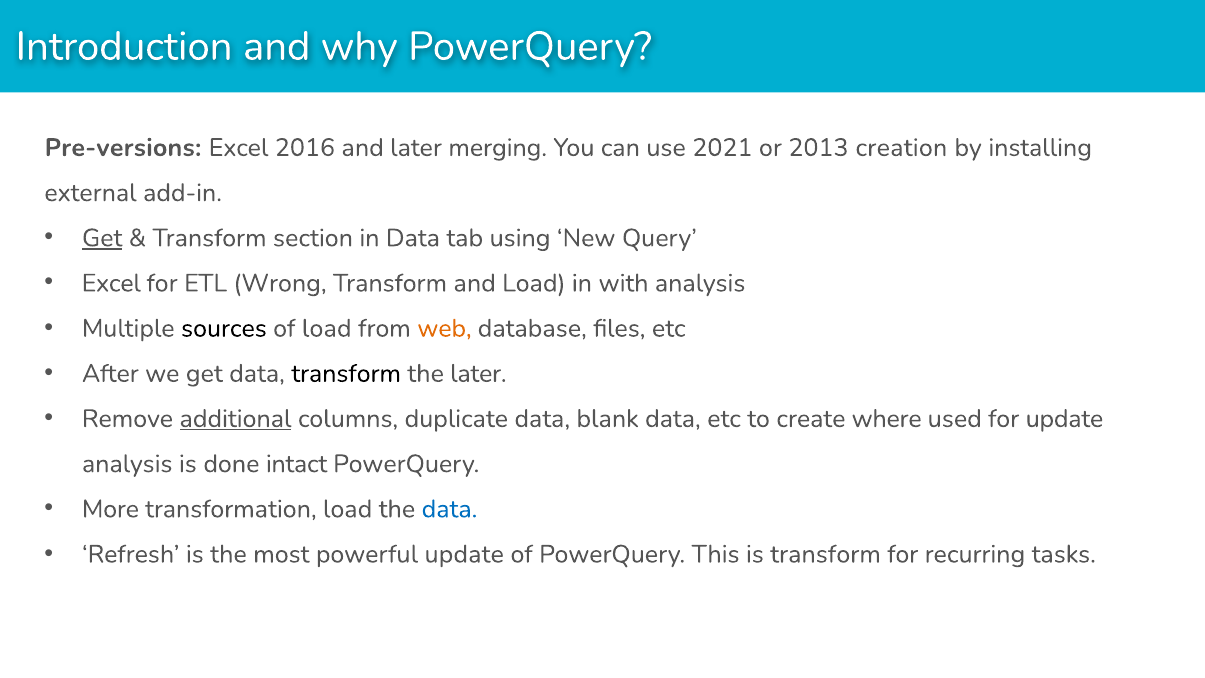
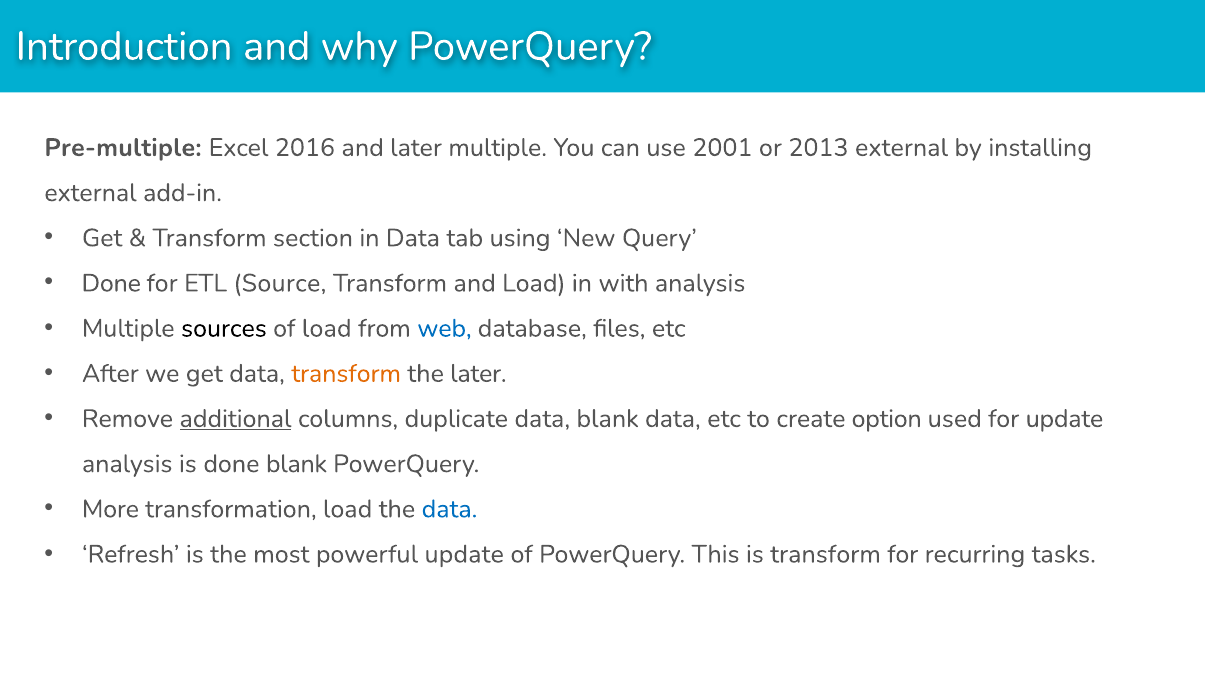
Pre-versions: Pre-versions -> Pre-multiple
later merging: merging -> multiple
2021: 2021 -> 2001
2013 creation: creation -> external
Get at (102, 238) underline: present -> none
Excel at (111, 283): Excel -> Done
Wrong: Wrong -> Source
web colour: orange -> blue
transform at (346, 373) colour: black -> orange
where: where -> option
done intact: intact -> blank
